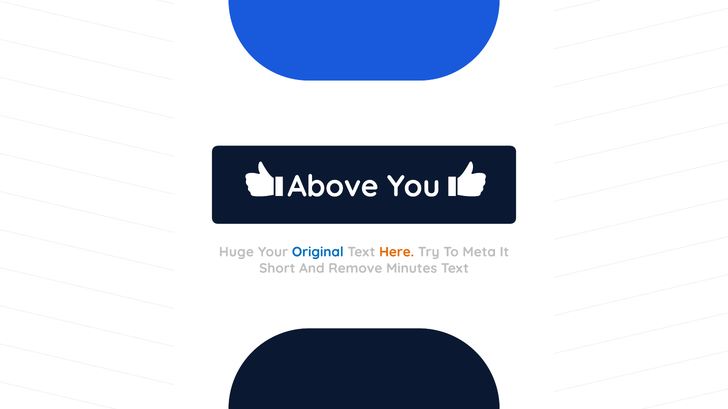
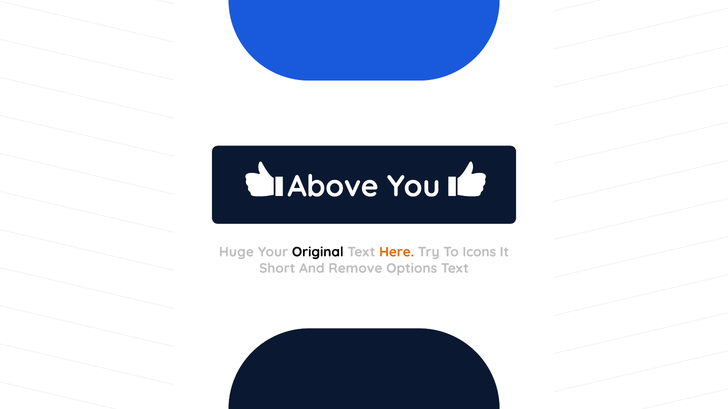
Original colour: blue -> black
Meta: Meta -> Icons
Minutes: Minutes -> Options
